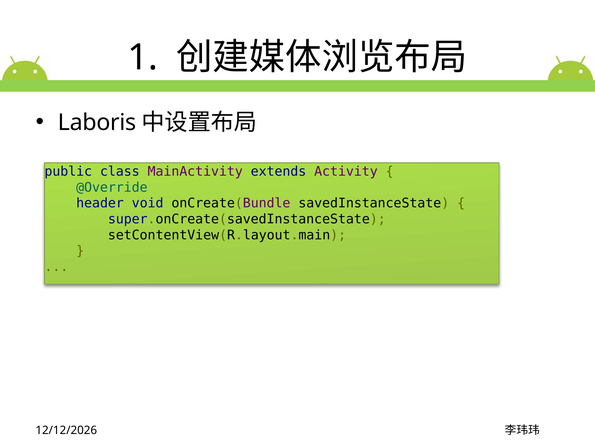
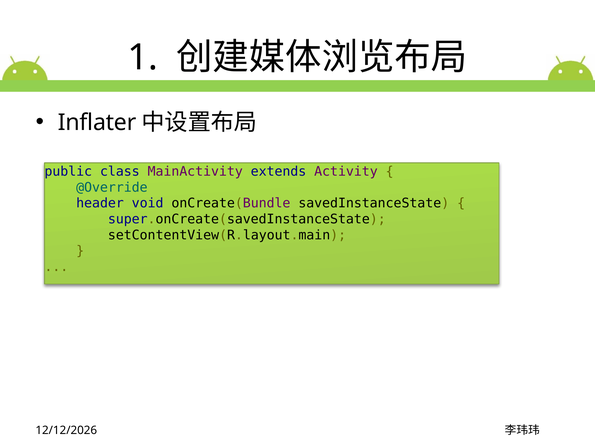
Laboris: Laboris -> Inflater
